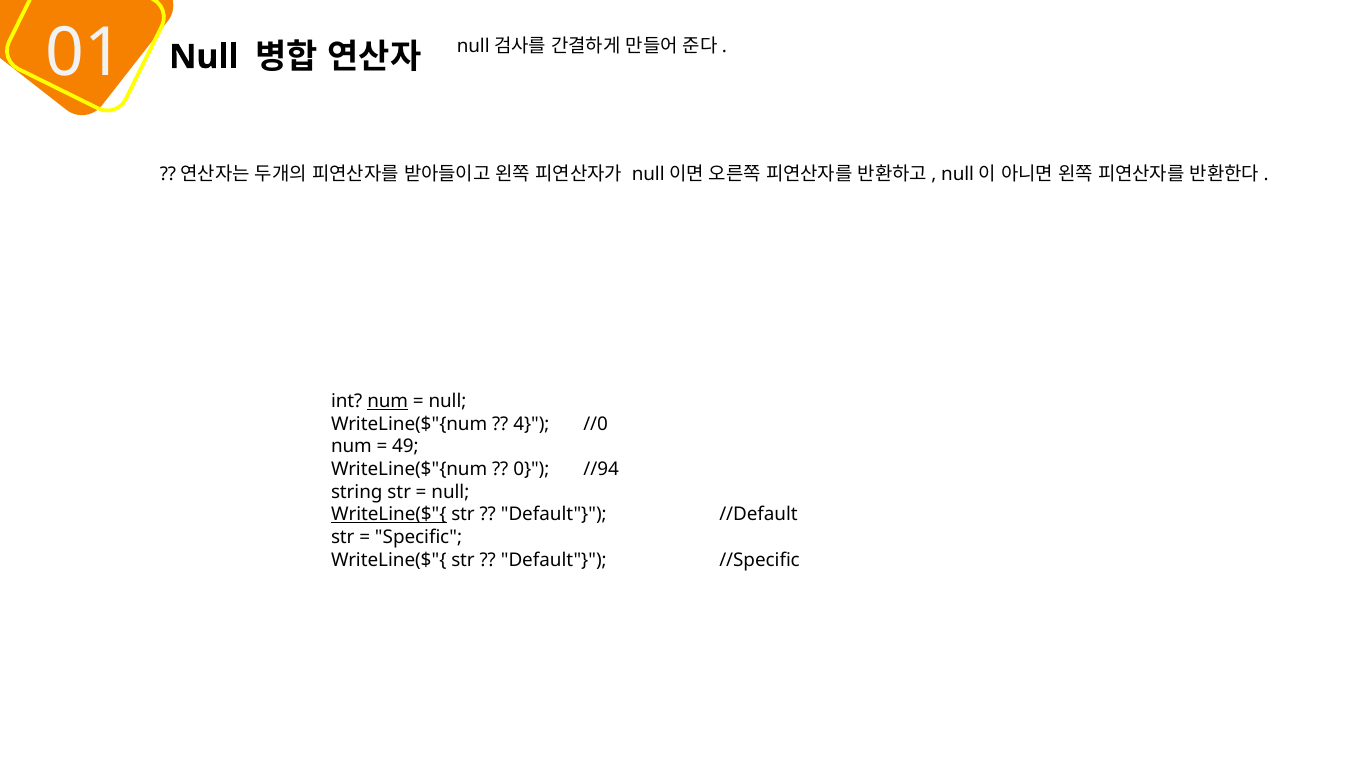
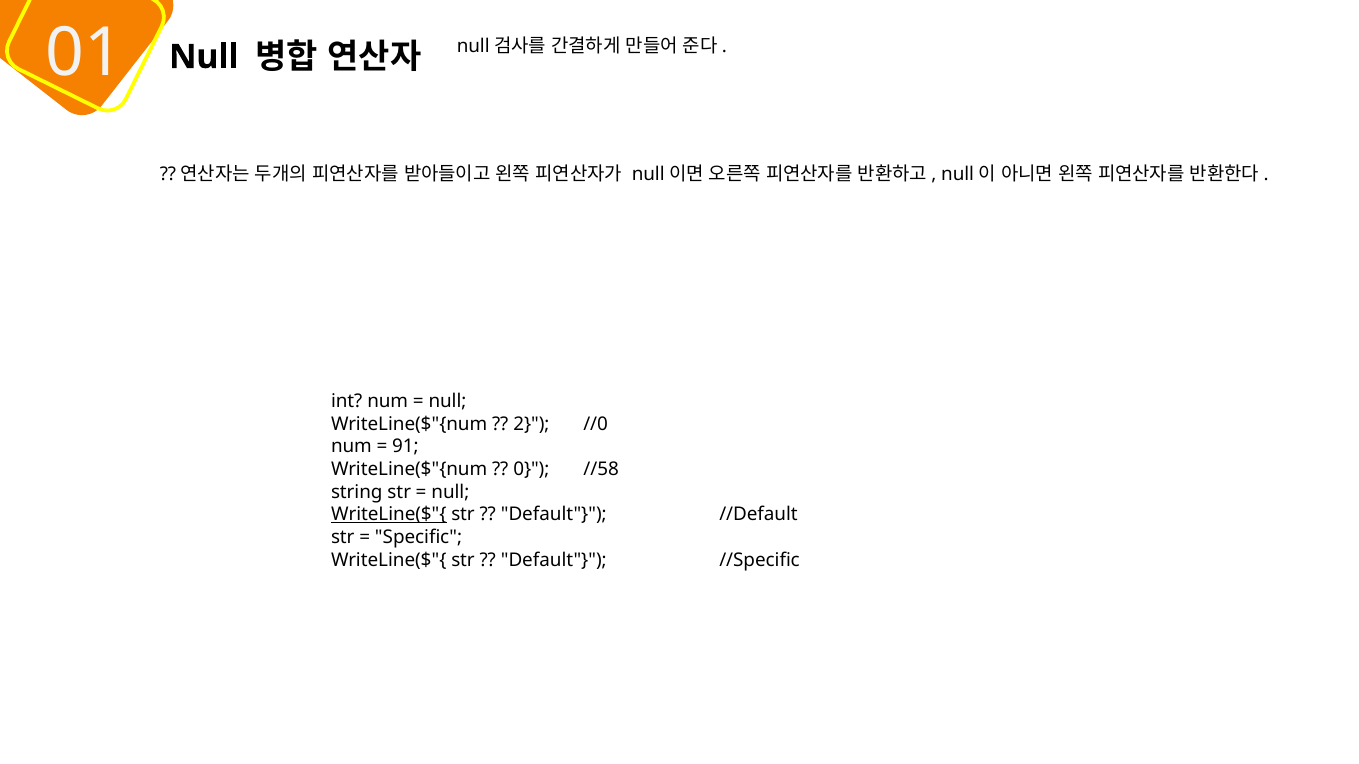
num at (388, 402) underline: present -> none
4: 4 -> 2
49: 49 -> 91
//94: //94 -> //58
